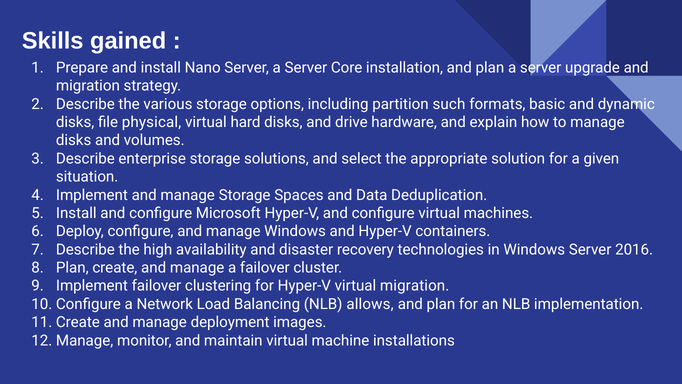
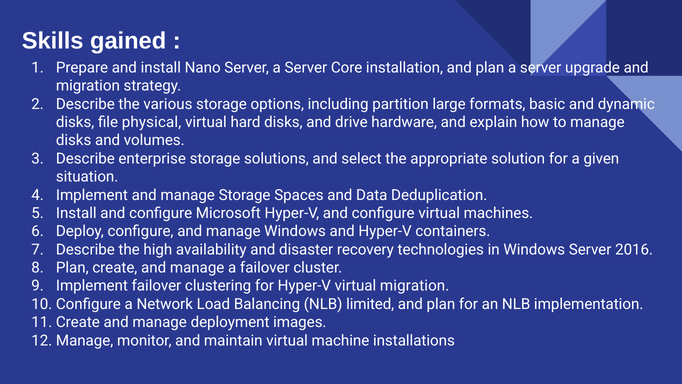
such: such -> large
allows: allows -> limited
